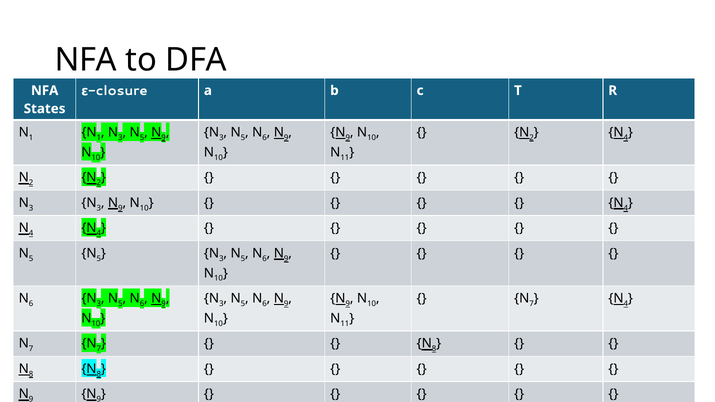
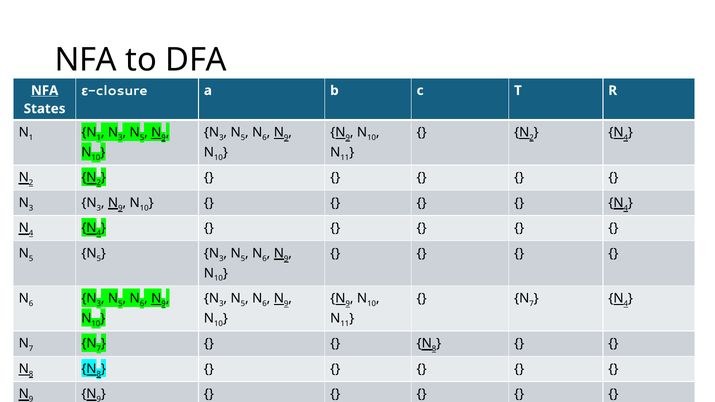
NFA at (45, 91) underline: none -> present
